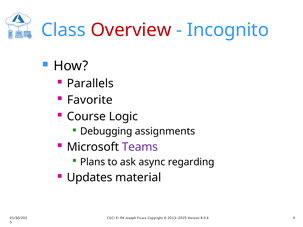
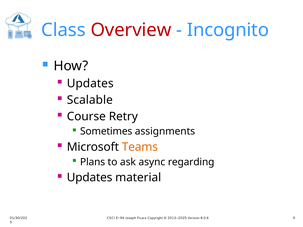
Parallels at (90, 83): Parallels -> Updates
Favorite: Favorite -> Scalable
Logic: Logic -> Retry
Debugging: Debugging -> Sometimes
Teams colour: purple -> orange
